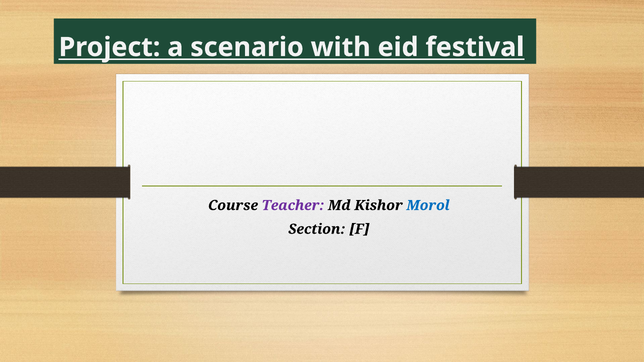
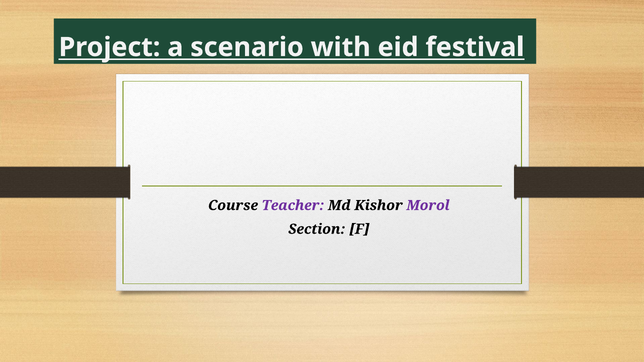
Morol colour: blue -> purple
